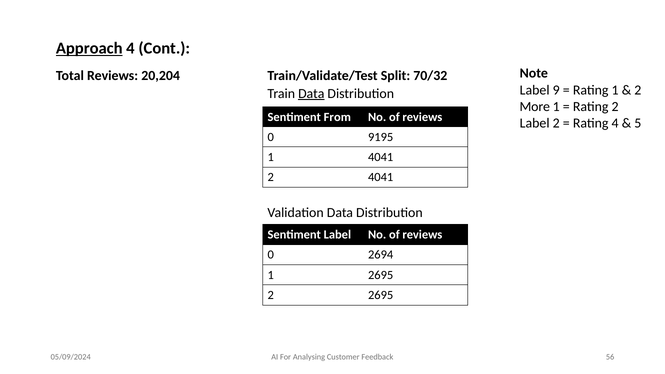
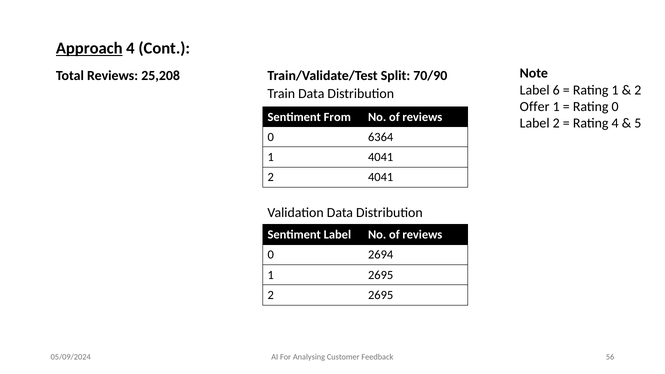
20,204: 20,204 -> 25,208
70/32: 70/32 -> 70/90
9: 9 -> 6
Data at (311, 94) underline: present -> none
More: More -> Offer
Rating 2: 2 -> 0
9195: 9195 -> 6364
